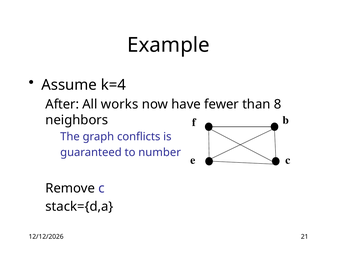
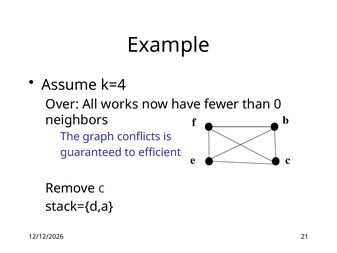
After: After -> Over
8: 8 -> 0
number: number -> efficient
